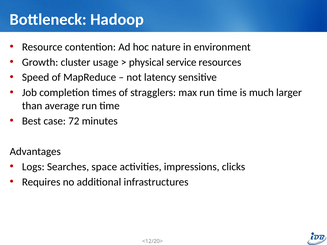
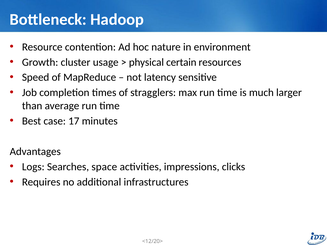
service: service -> certain
72: 72 -> 17
